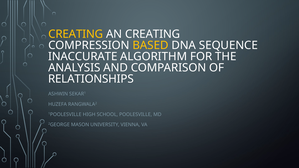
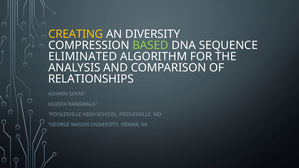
AN CREATING: CREATING -> DIVERSITY
BASED colour: yellow -> light green
INACCURATE: INACCURATE -> ELIMINATED
